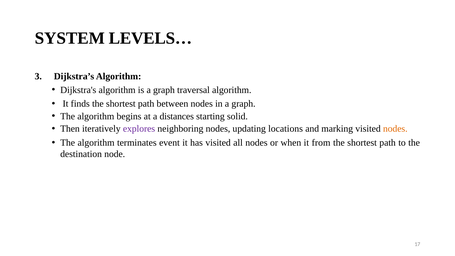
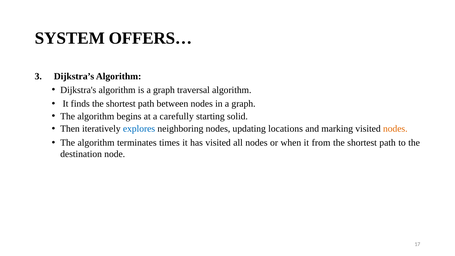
LEVELS…: LEVELS… -> OFFERS…
distances: distances -> carefully
explores colour: purple -> blue
event: event -> times
